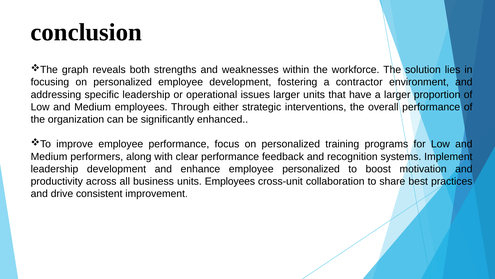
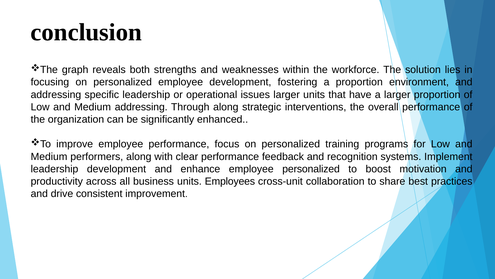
a contractor: contractor -> proportion
Medium employees: employees -> addressing
Through either: either -> along
